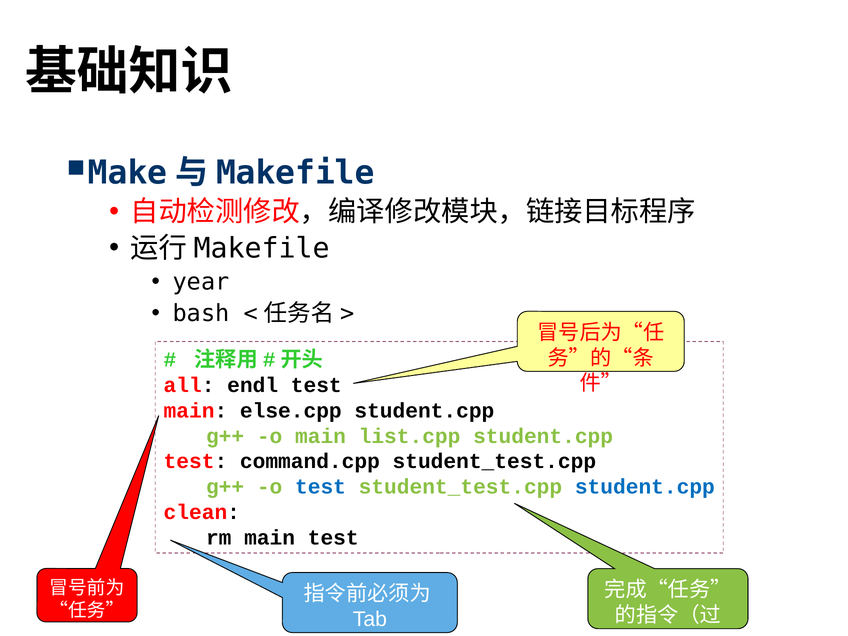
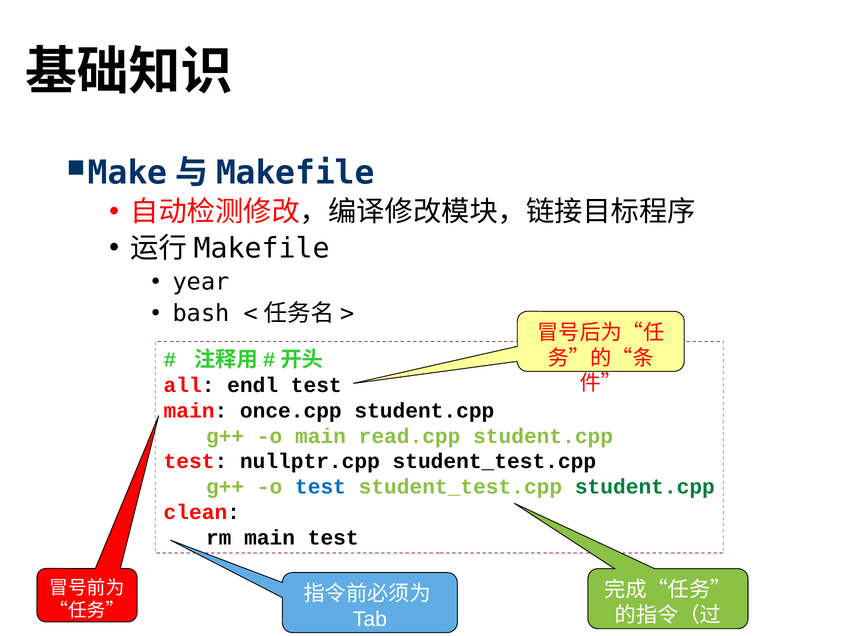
else.cpp: else.cpp -> once.cpp
list.cpp: list.cpp -> read.cpp
command.cpp: command.cpp -> nullptr.cpp
student.cpp at (645, 487) colour: blue -> green
